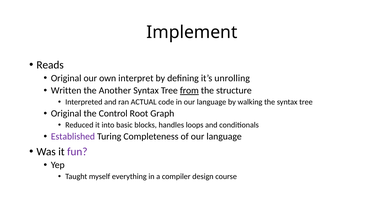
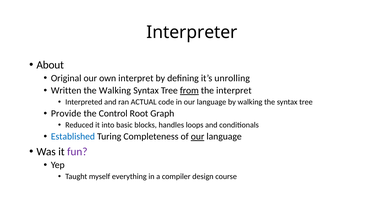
Implement: Implement -> Interpreter
Reads: Reads -> About
the Another: Another -> Walking
the structure: structure -> interpret
Original at (66, 114): Original -> Provide
Established colour: purple -> blue
our at (198, 137) underline: none -> present
